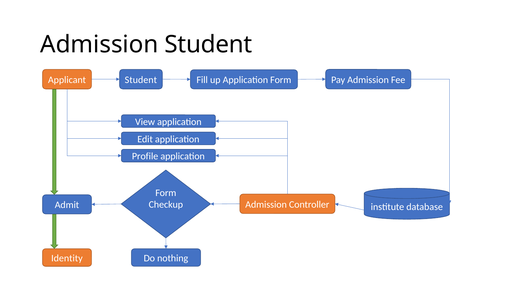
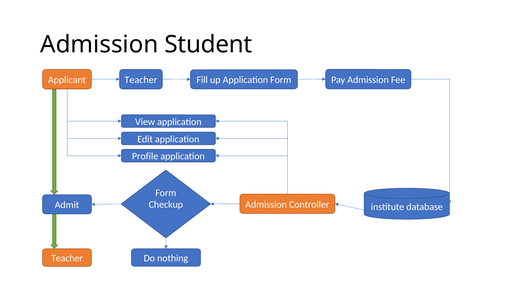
Applicant Student: Student -> Teacher
Identity at (67, 258): Identity -> Teacher
